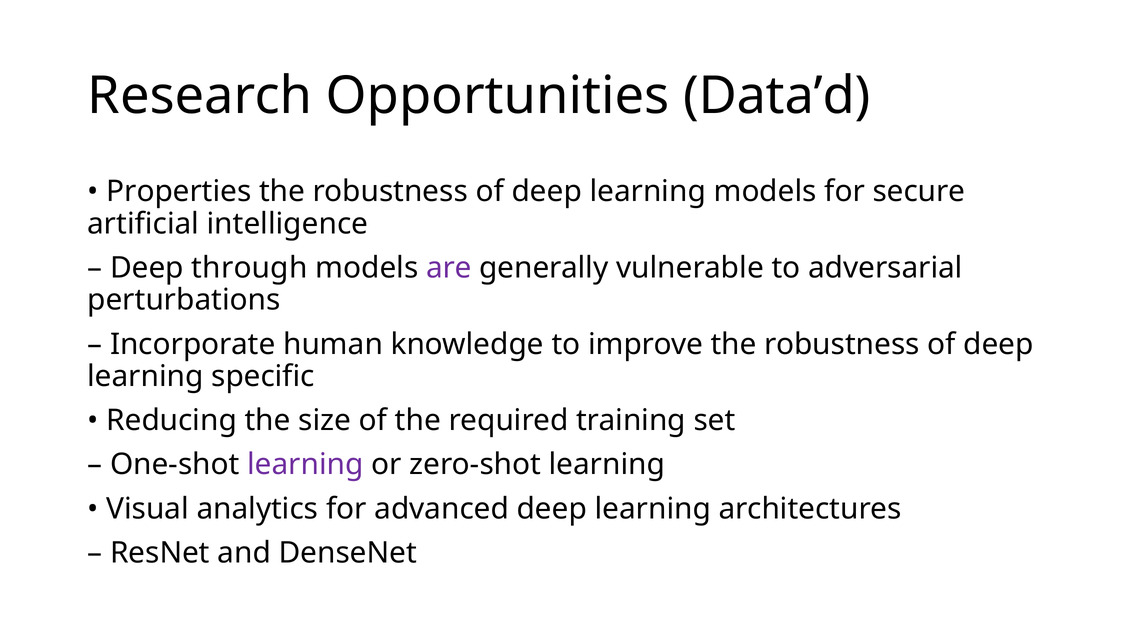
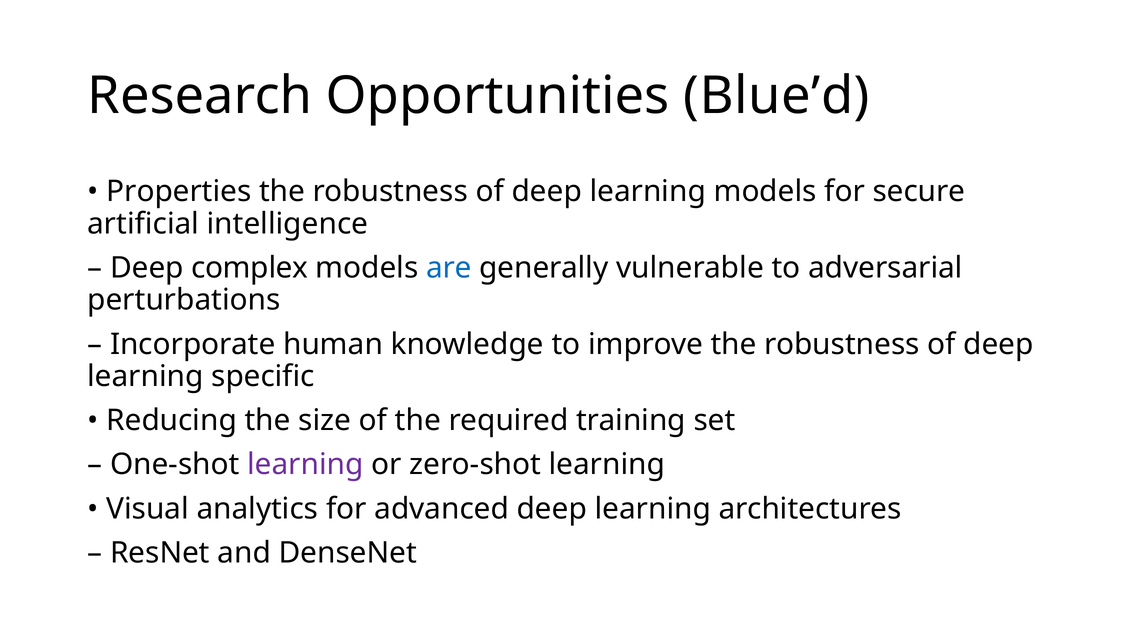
Data’d: Data’d -> Blue’d
through: through -> complex
are colour: purple -> blue
